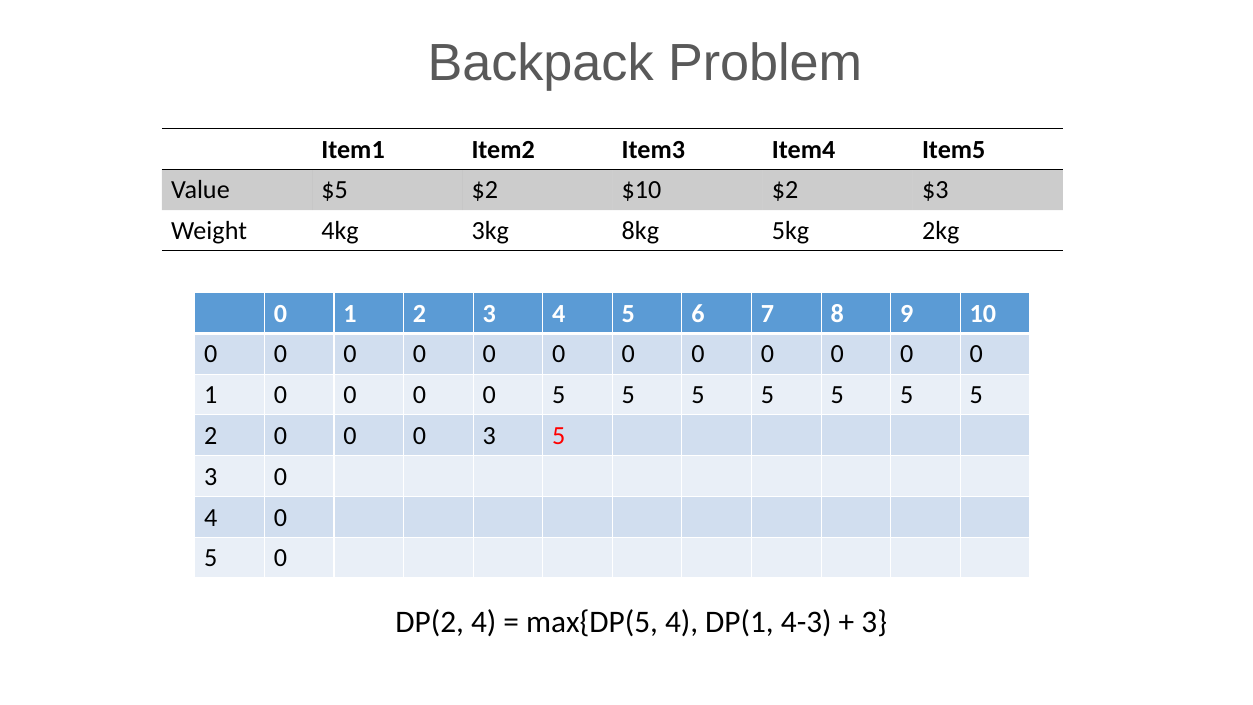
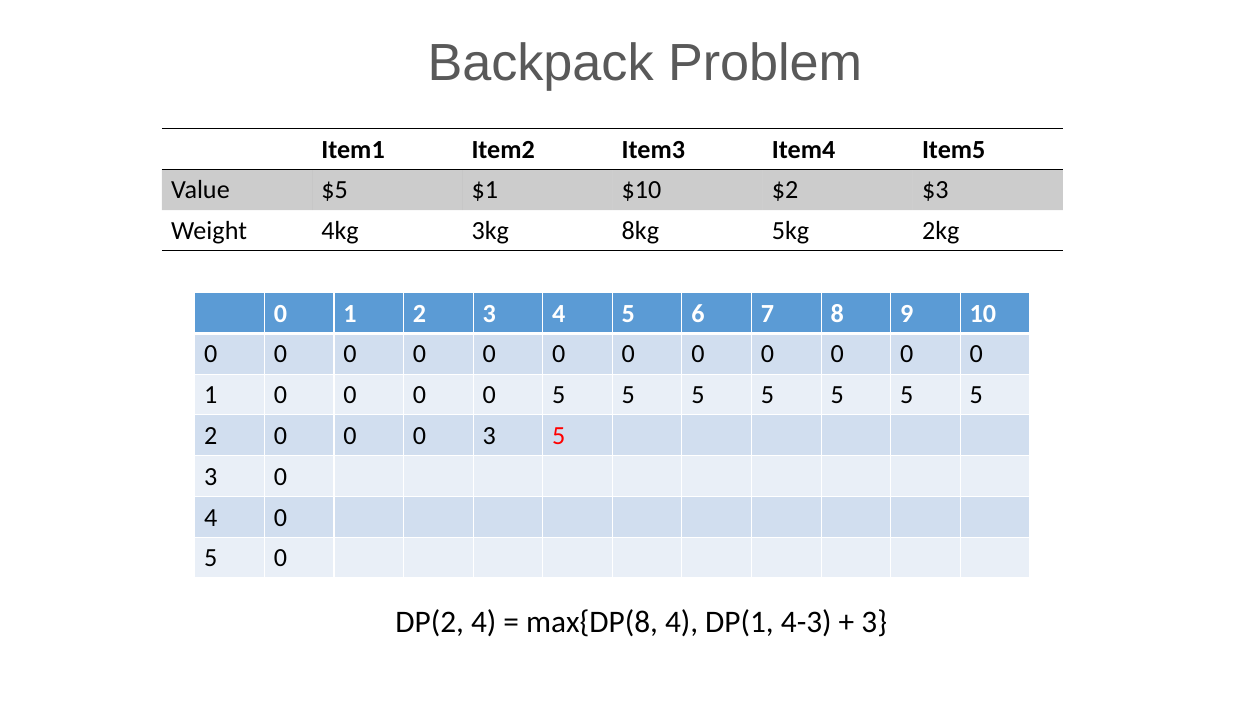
$5 $2: $2 -> $1
max{DP(5: max{DP(5 -> max{DP(8
